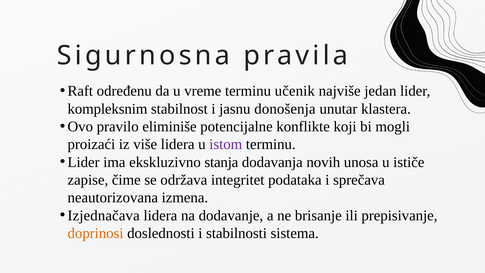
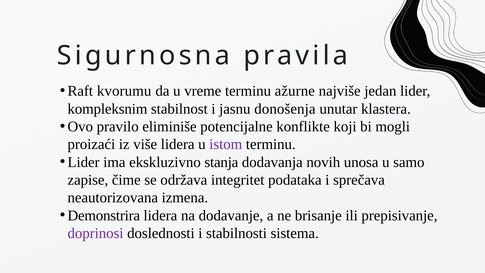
određenu: određenu -> kvorumu
učenik: učenik -> ažurne
ističe: ističe -> samo
Izjednačava: Izjednačava -> Demonstrira
doprinosi colour: orange -> purple
